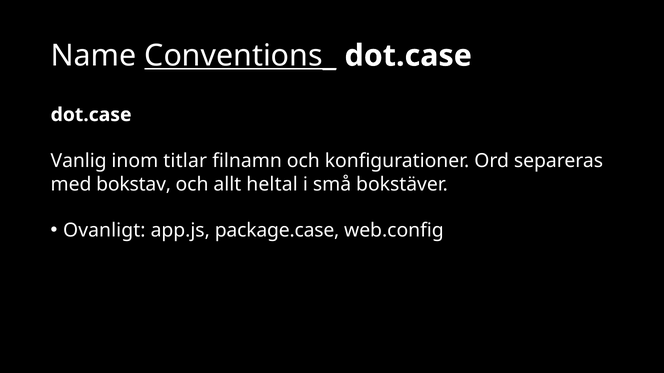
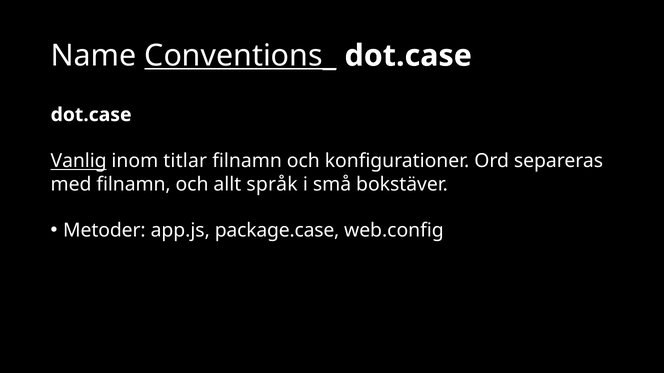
Vanlig underline: none -> present
med bokstav: bokstav -> filnamn
heltal: heltal -> språk
Ovanligt: Ovanligt -> Metoder
